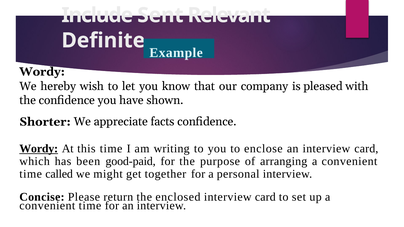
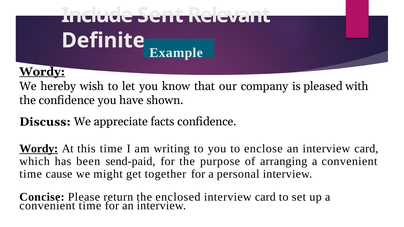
Wordy at (42, 72) underline: none -> present
Shorter: Shorter -> Discuss
good-paid: good-paid -> send-paid
called: called -> cause
